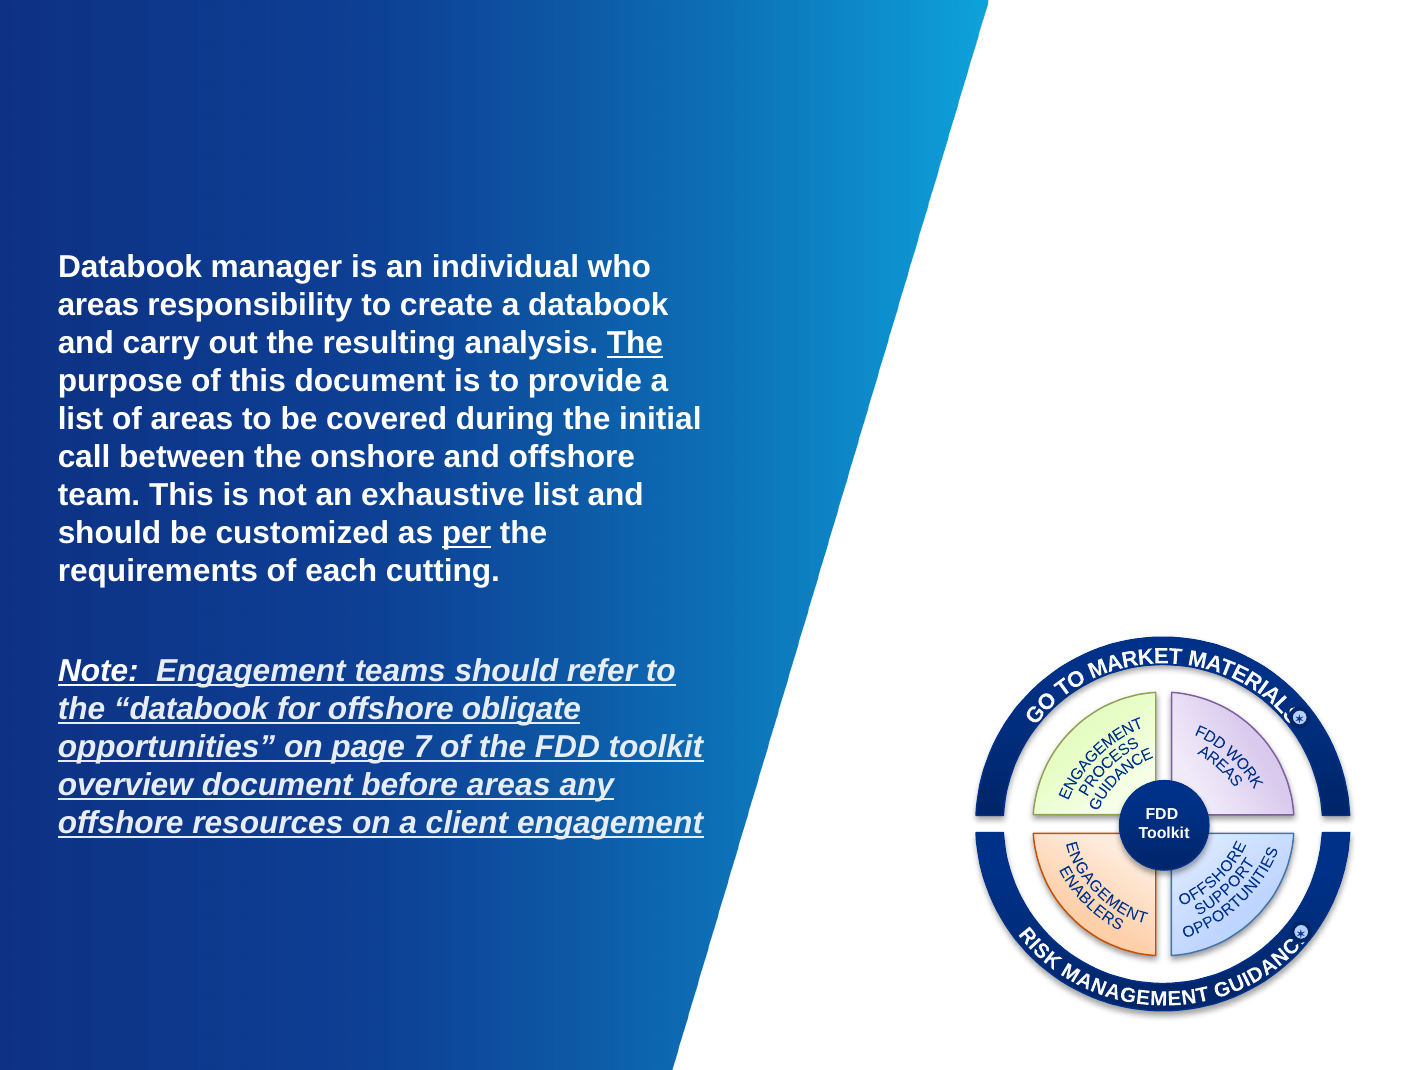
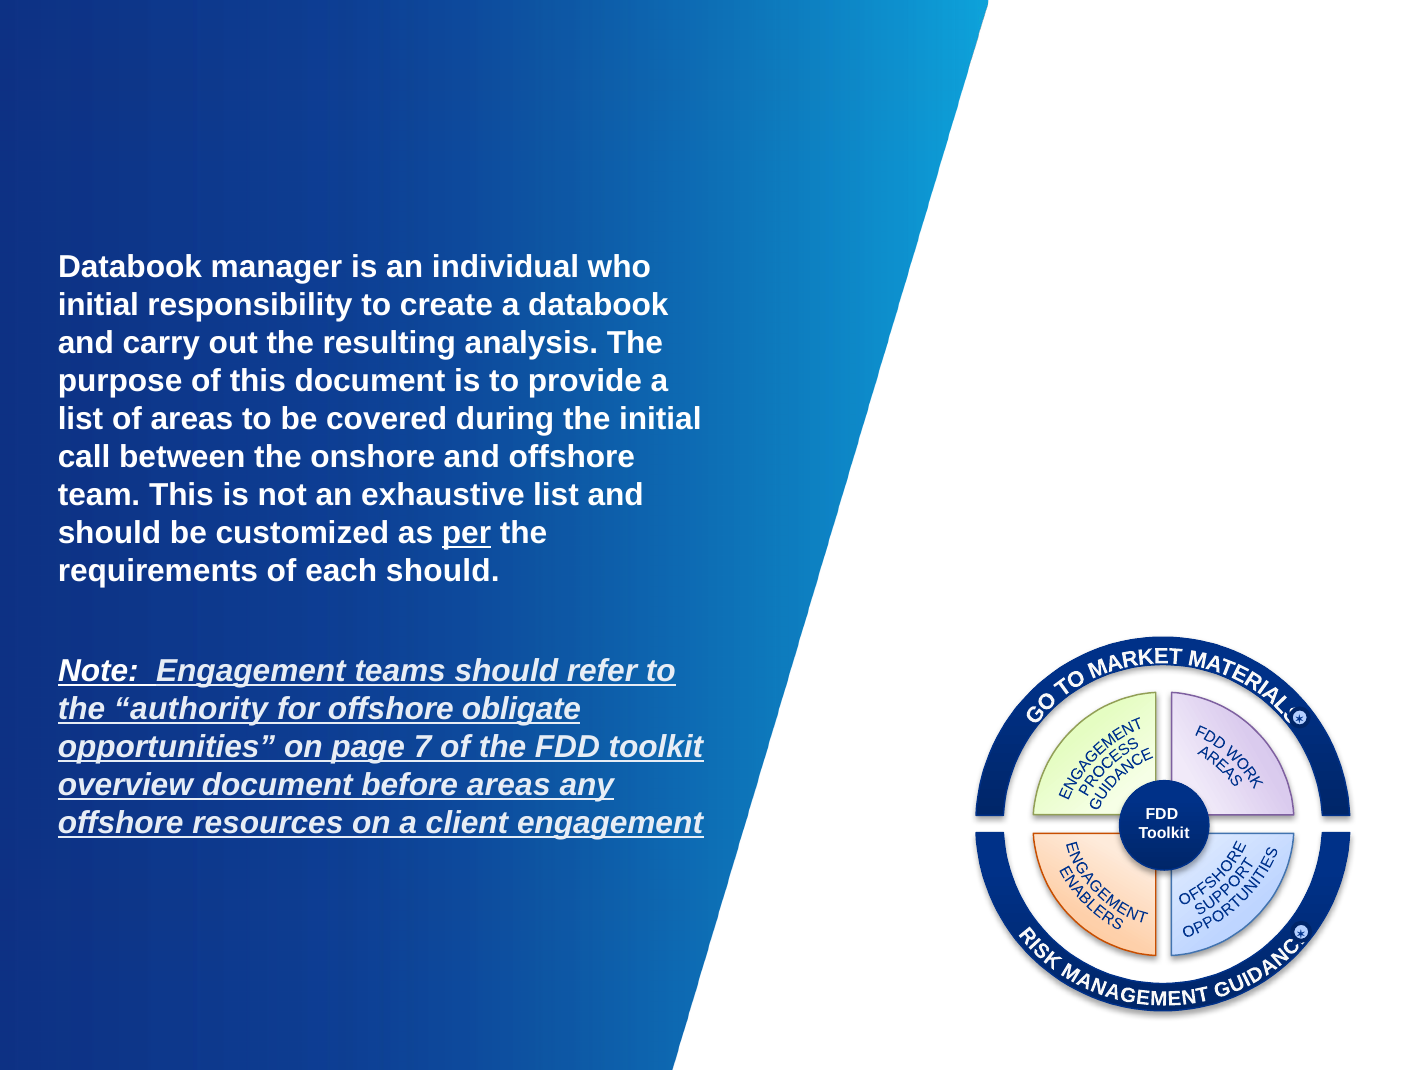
areas at (98, 305): areas -> initial
The at (635, 343) underline: present -> none
each cutting: cutting -> should
the databook: databook -> authority
